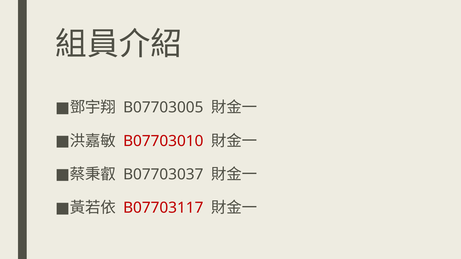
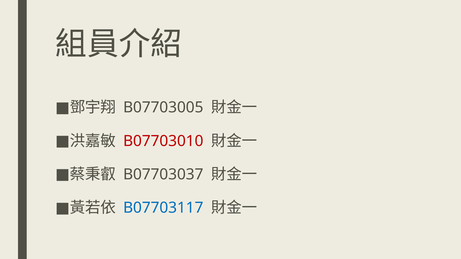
B07703117 colour: red -> blue
